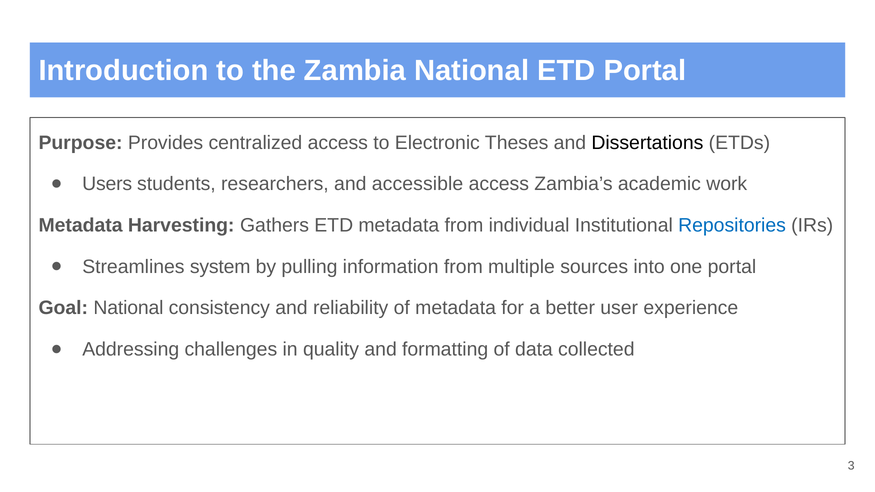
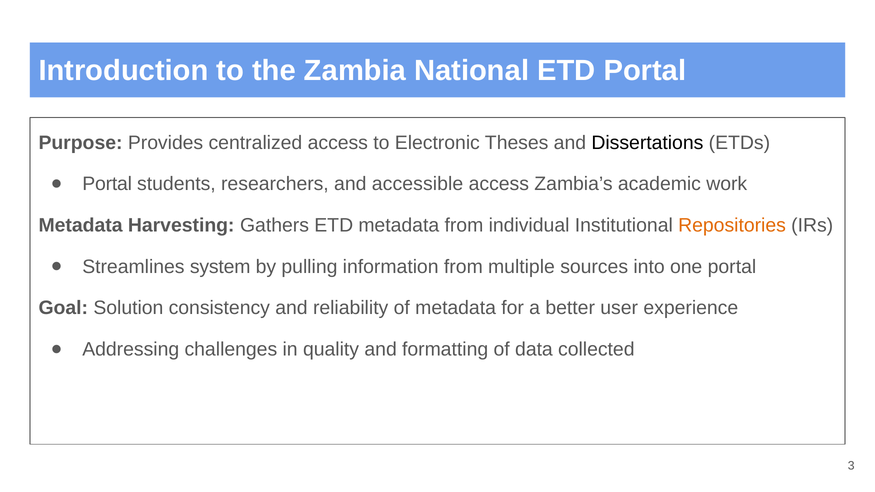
Users at (107, 184): Users -> Portal
Repositories colour: blue -> orange
Goal National: National -> Solution
